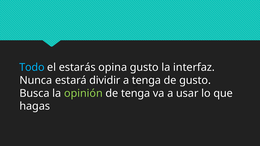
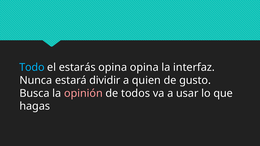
opina gusto: gusto -> opina
a tenga: tenga -> quien
opinión colour: light green -> pink
de tenga: tenga -> todos
